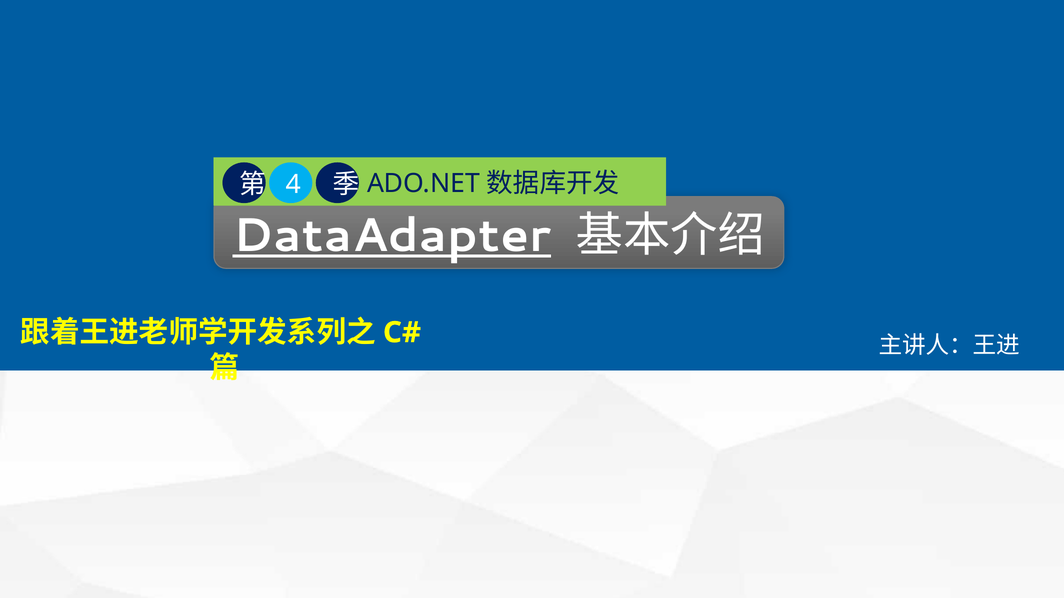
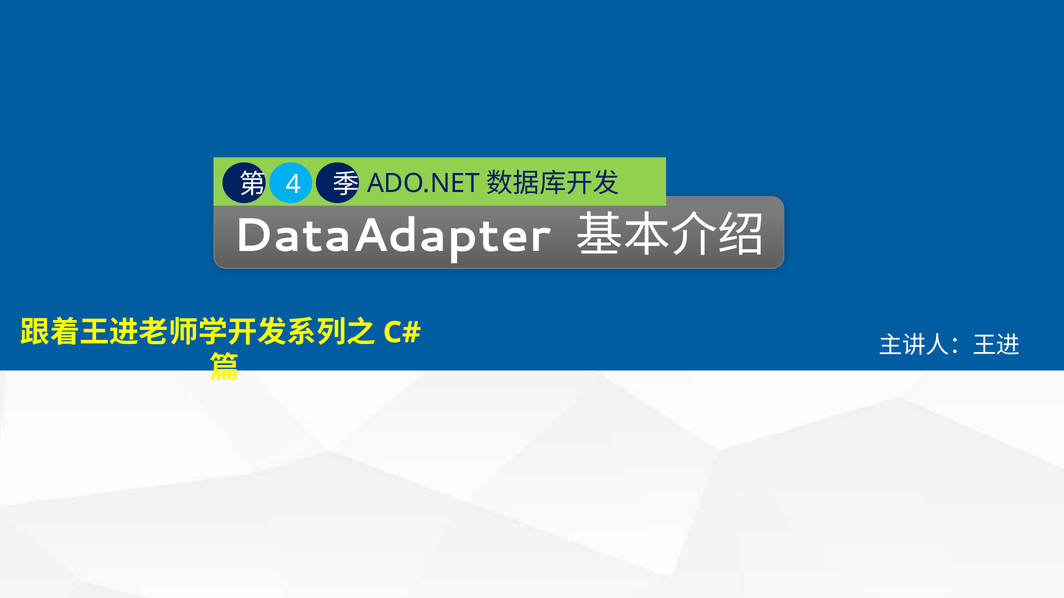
DataAdapter underline: present -> none
